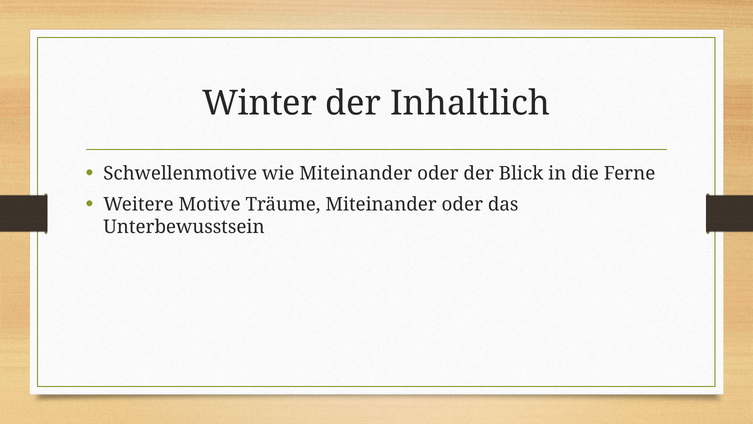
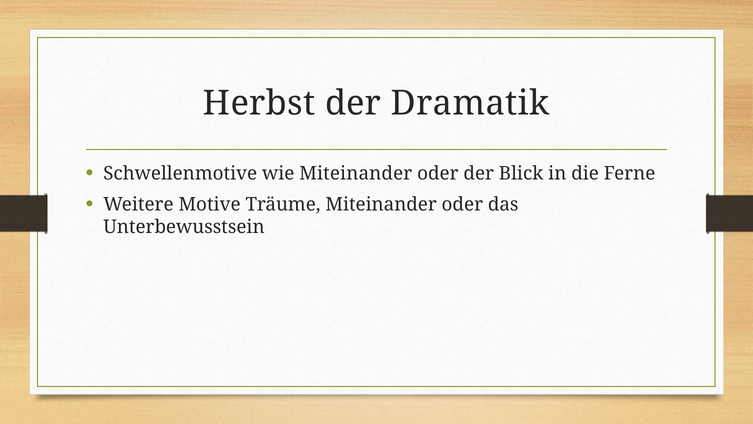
Winter: Winter -> Herbst
Inhaltlich: Inhaltlich -> Dramatik
